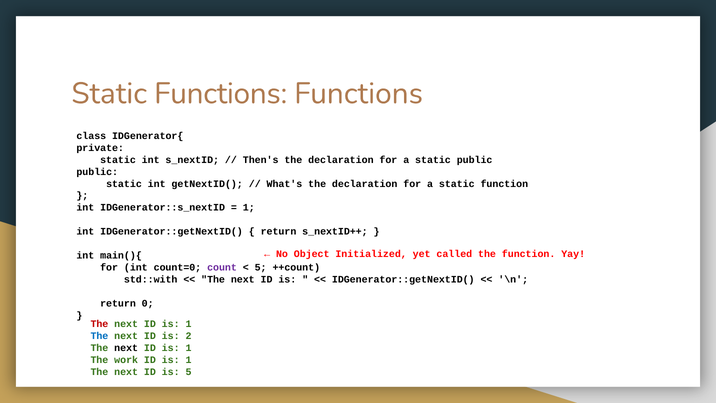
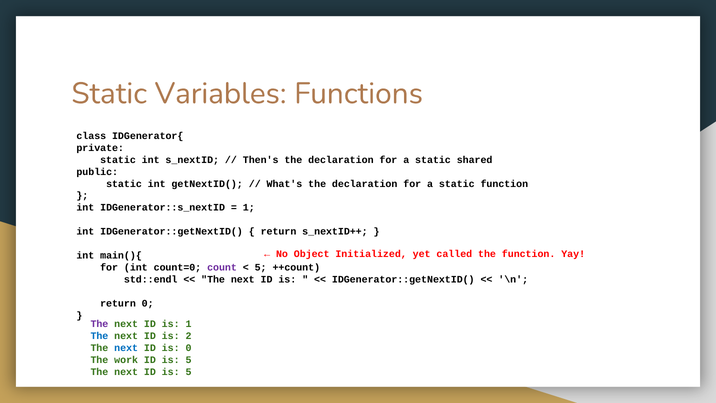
Static Functions: Functions -> Variables
static public: public -> shared
std::with: std::with -> std::endl
The at (99, 324) colour: red -> purple
next at (126, 348) colour: black -> blue
1 at (188, 348): 1 -> 0
1 at (188, 360): 1 -> 5
